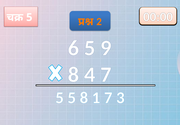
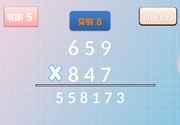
2 at (99, 22): 2 -> 8
